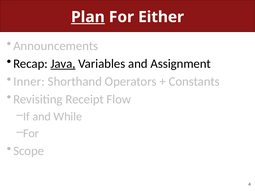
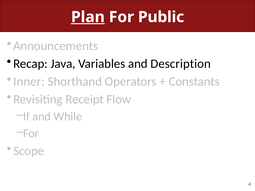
Either: Either -> Public
Java underline: present -> none
Assignment: Assignment -> Description
